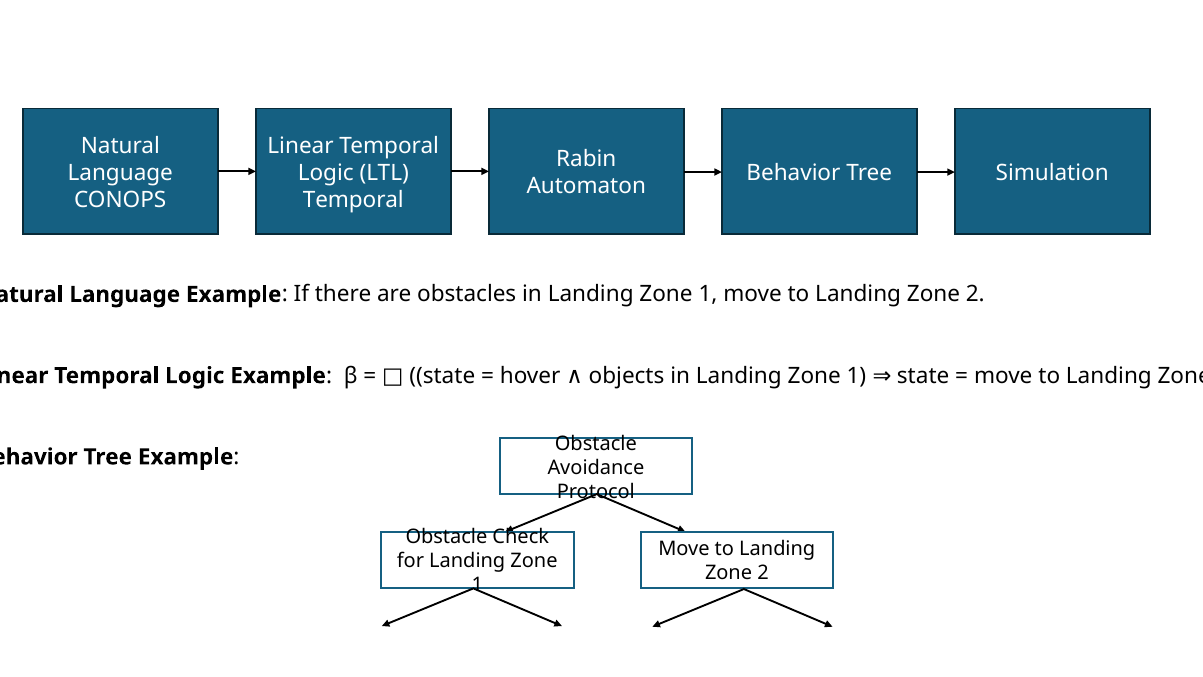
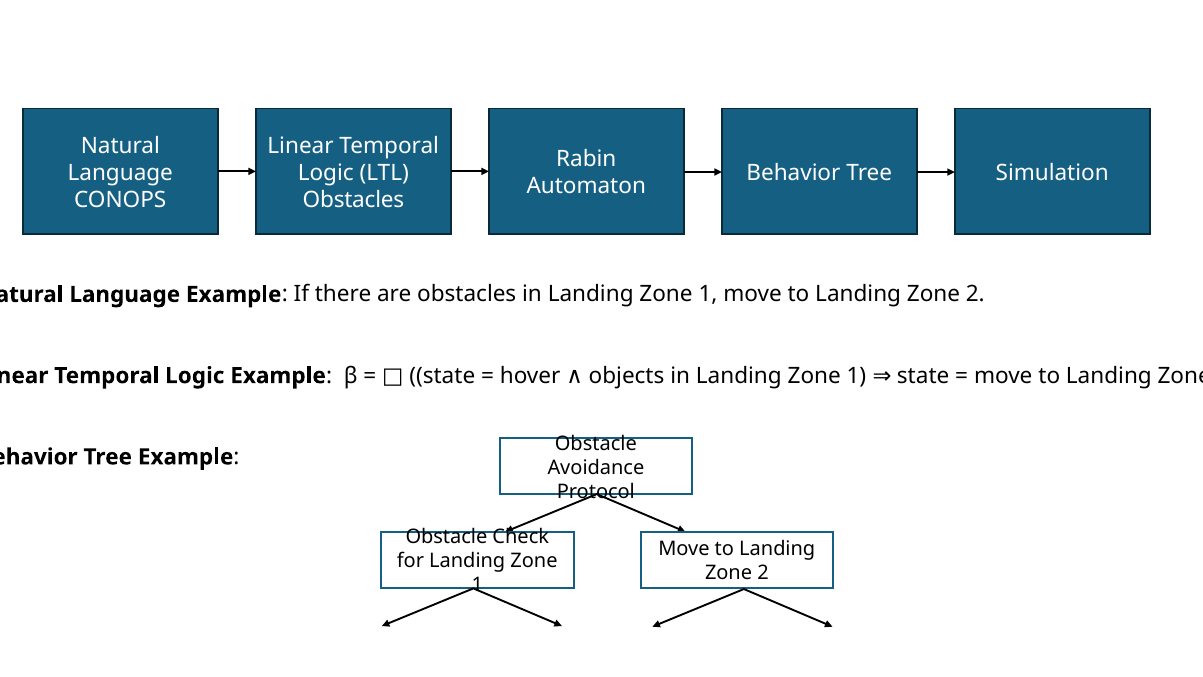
Temporal at (353, 200): Temporal -> Obstacles
